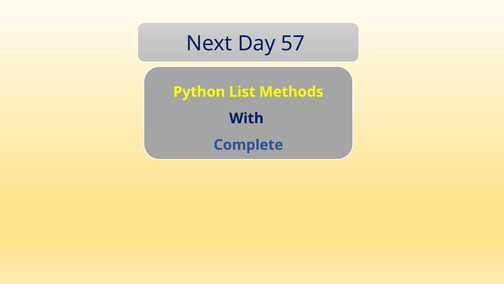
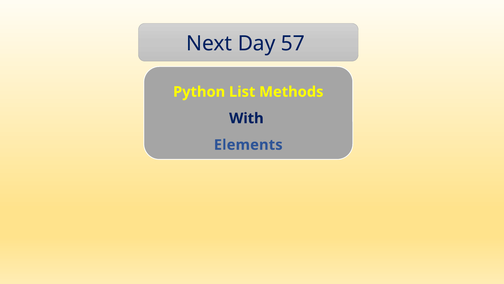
Complete: Complete -> Elements
